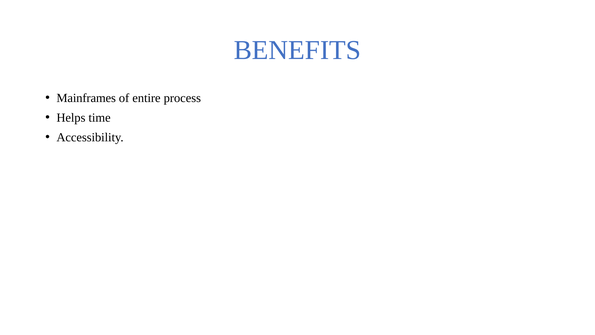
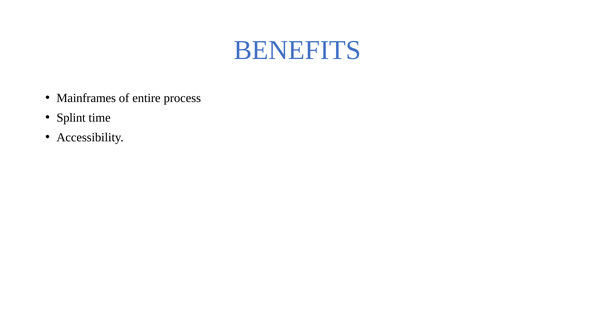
Helps: Helps -> Splint
